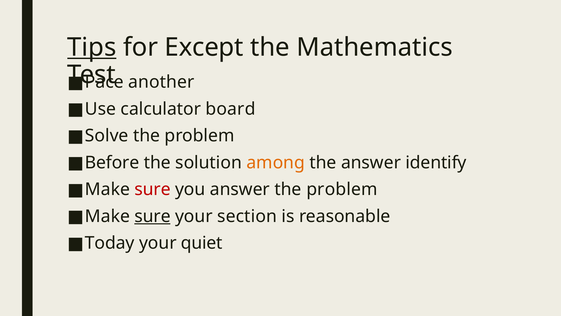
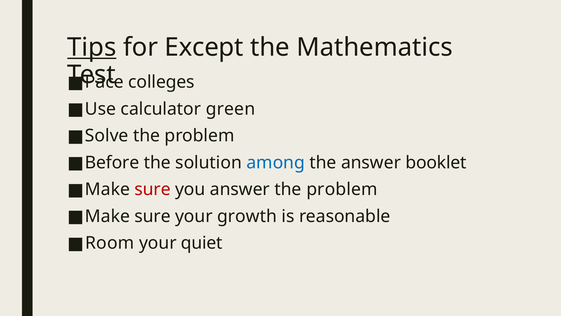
another: another -> colleges
board: board -> green
among colour: orange -> blue
identify: identify -> booklet
sure at (153, 216) underline: present -> none
section: section -> growth
Today: Today -> Room
